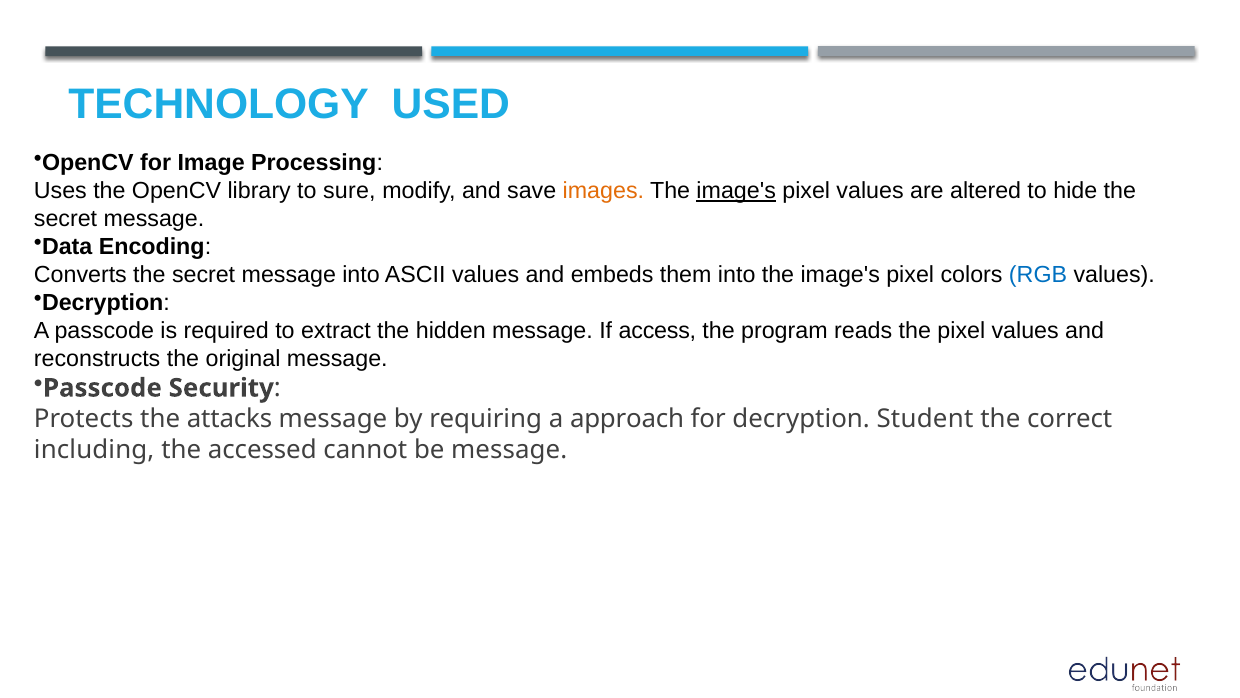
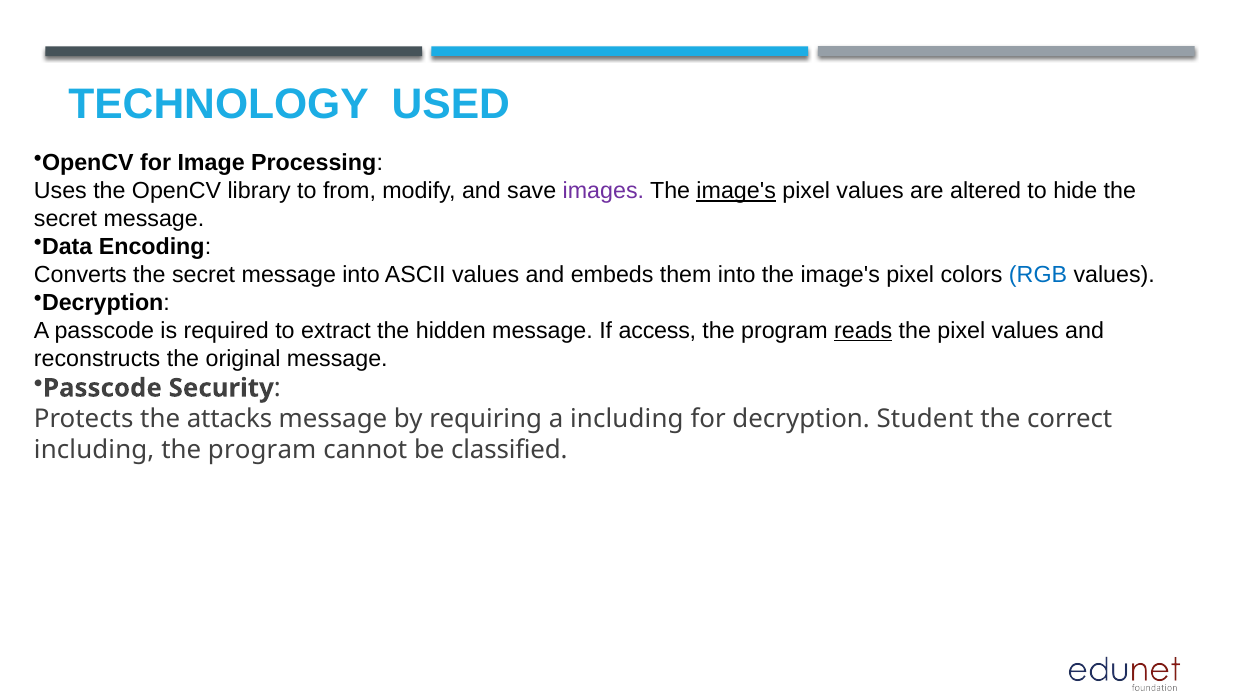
sure: sure -> from
images colour: orange -> purple
reads underline: none -> present
a approach: approach -> including
accessed at (262, 450): accessed -> program
be message: message -> classified
